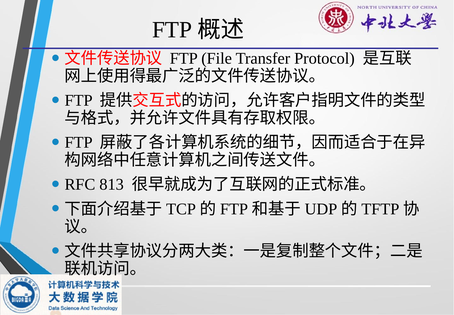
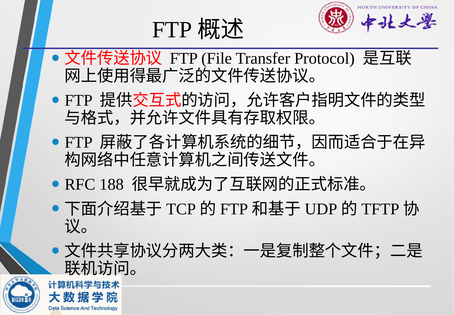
813: 813 -> 188
